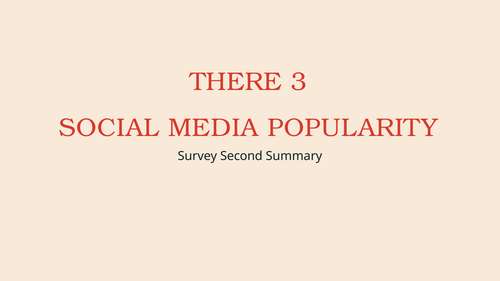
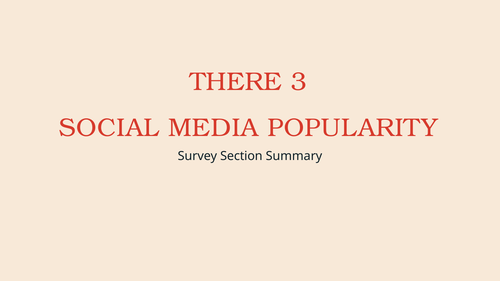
Second: Second -> Section
